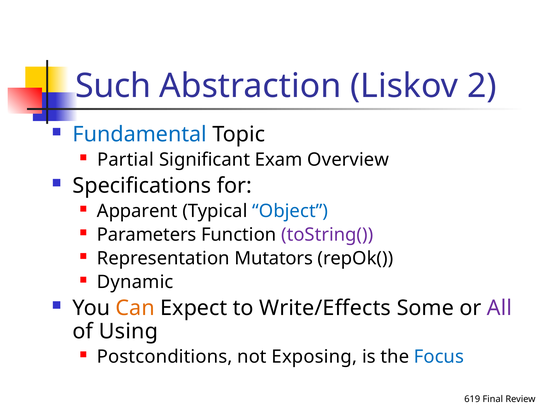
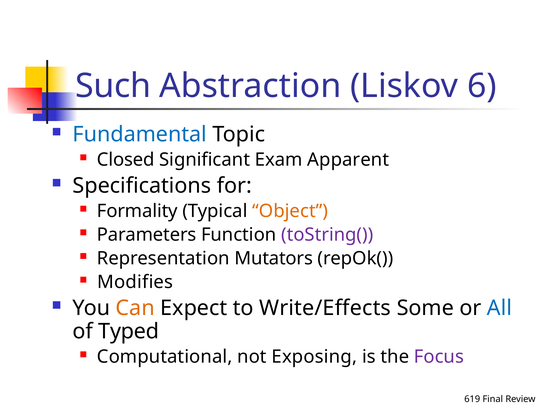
2: 2 -> 6
Partial: Partial -> Closed
Overview: Overview -> Apparent
Apparent: Apparent -> Formality
Object colour: blue -> orange
Dynamic: Dynamic -> Modifies
All colour: purple -> blue
Using: Using -> Typed
Postconditions: Postconditions -> Computational
Focus colour: blue -> purple
